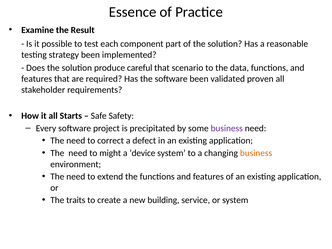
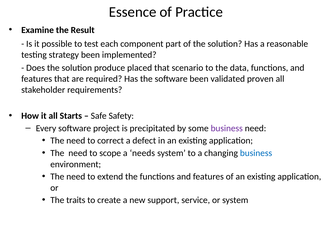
careful: careful -> placed
might: might -> scope
device: device -> needs
business at (256, 153) colour: orange -> blue
building: building -> support
